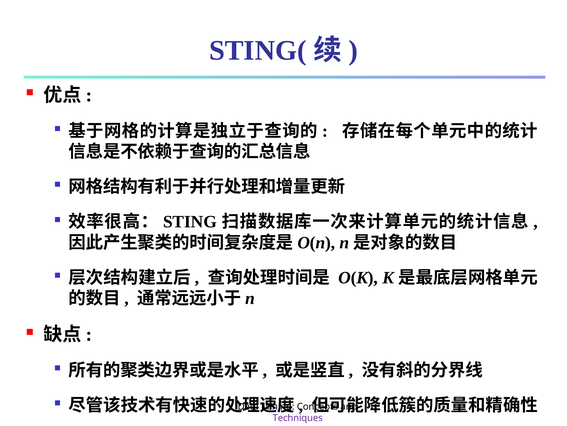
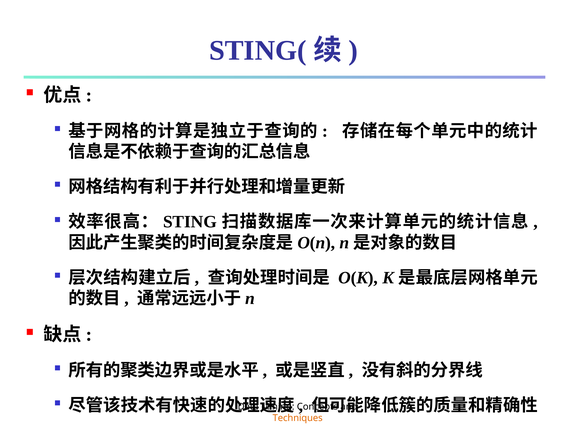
Techniques colour: purple -> orange
